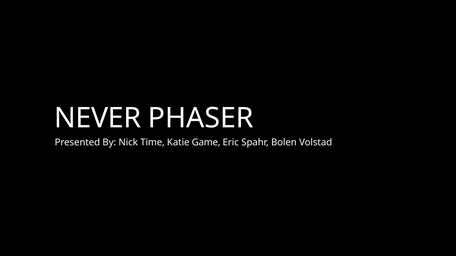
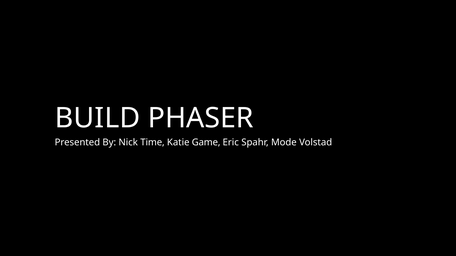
NEVER: NEVER -> BUILD
Bolen: Bolen -> Mode
